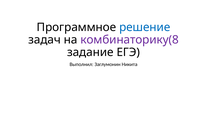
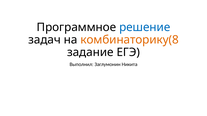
комбинаторику(8 colour: purple -> orange
